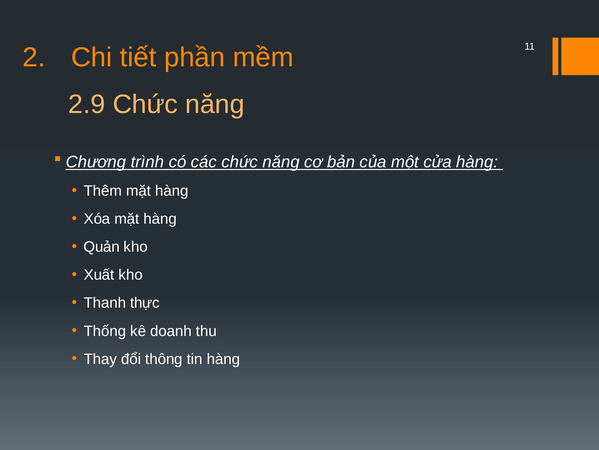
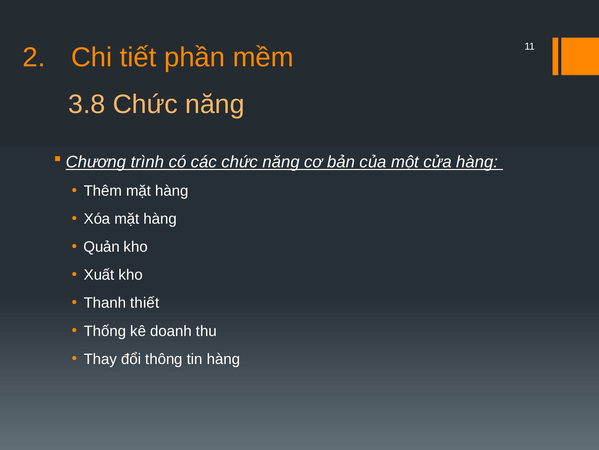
2.9: 2.9 -> 3.8
thực: thực -> thiết
